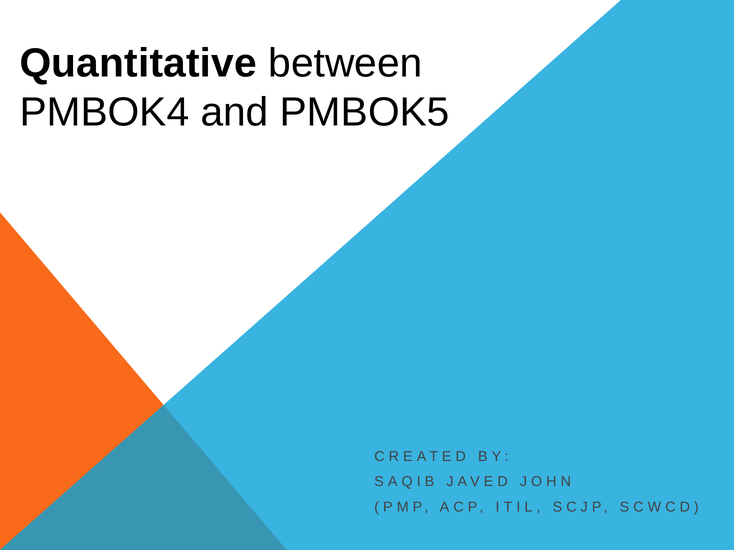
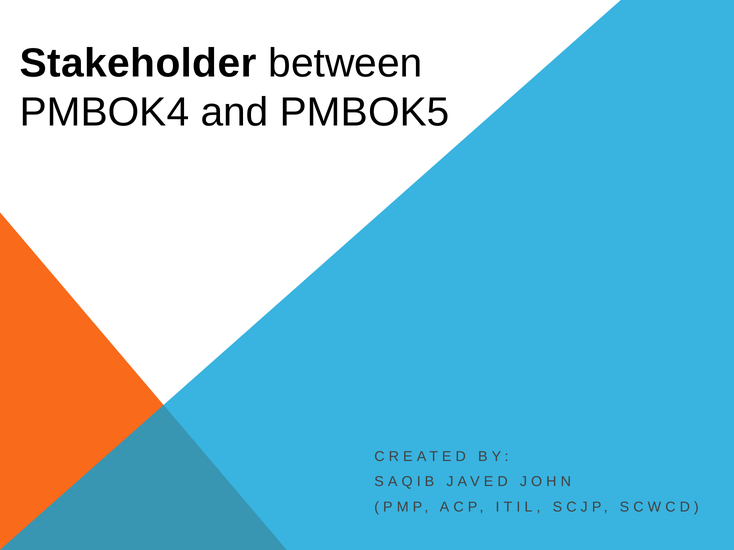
Quantitative: Quantitative -> Stakeholder
